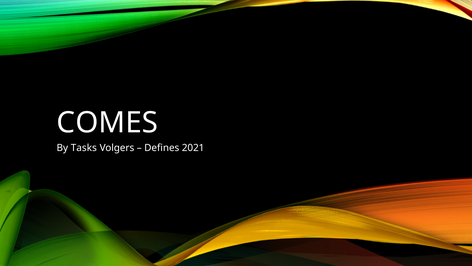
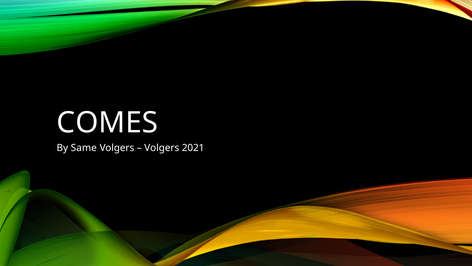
Tasks: Tasks -> Same
Defines at (162, 148): Defines -> Volgers
